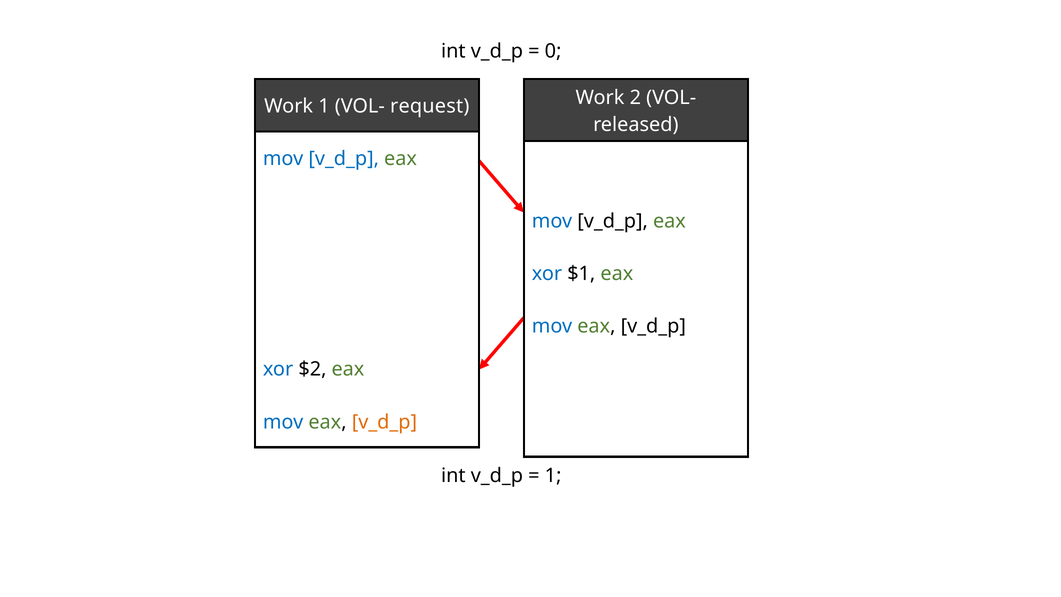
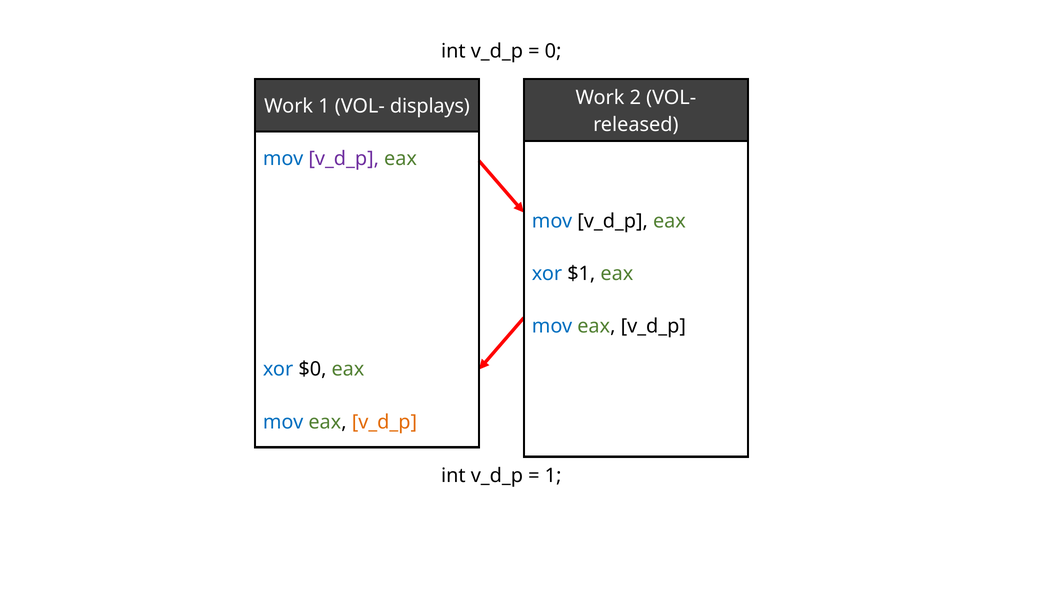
request: request -> displays
v_d_p at (344, 159) colour: blue -> purple
$2: $2 -> $0
